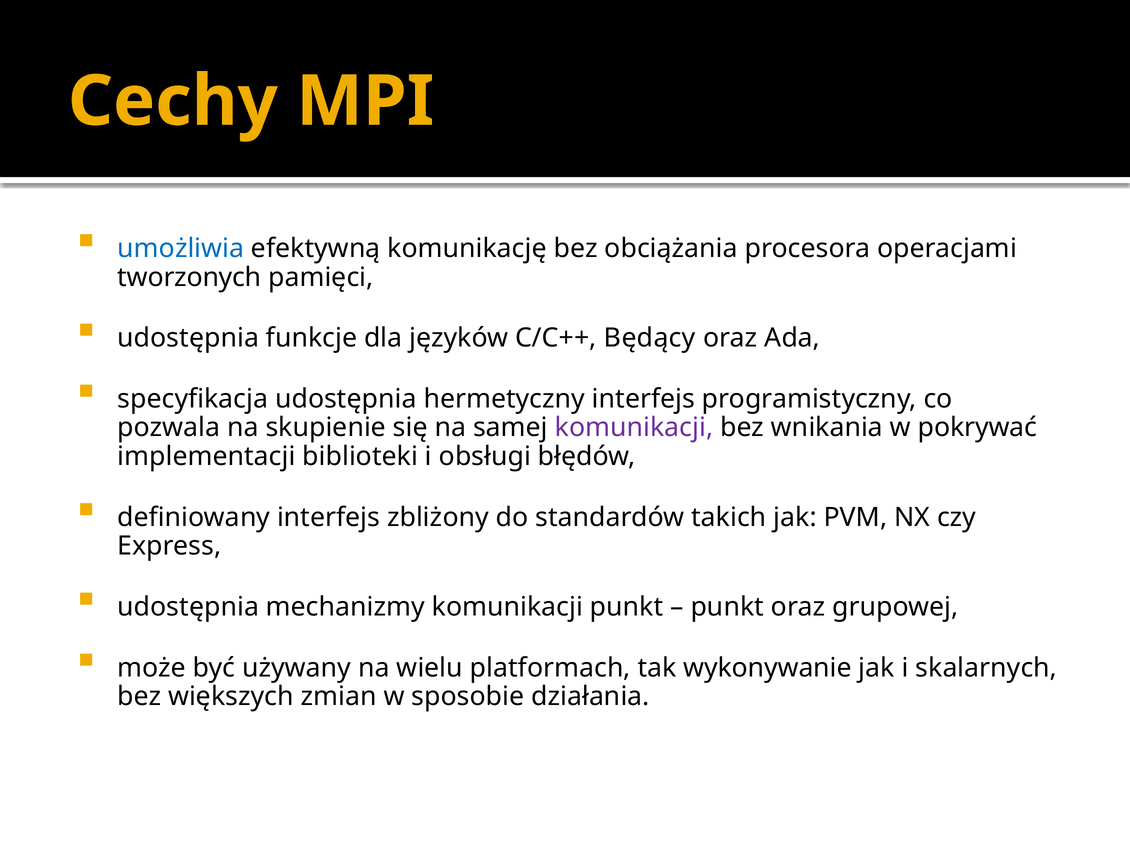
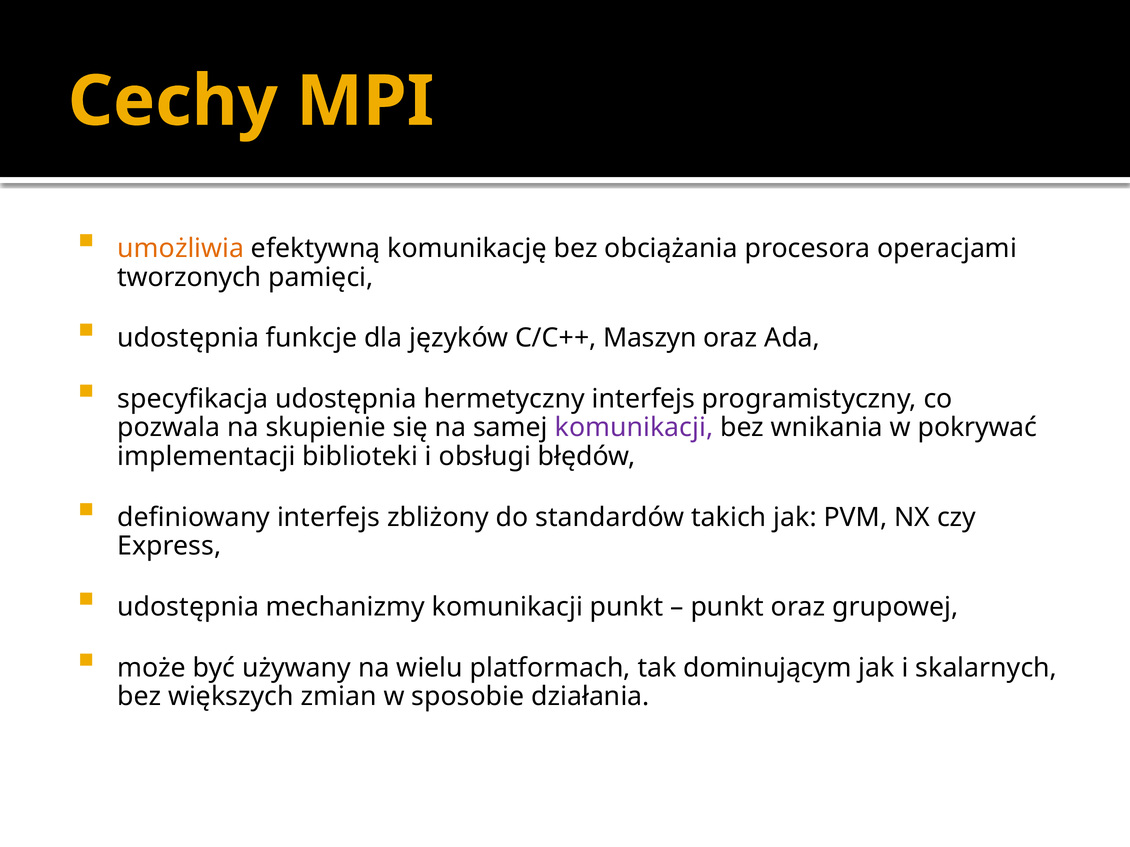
umożliwia colour: blue -> orange
Będący: Będący -> Maszyn
wykonywanie: wykonywanie -> dominującym
